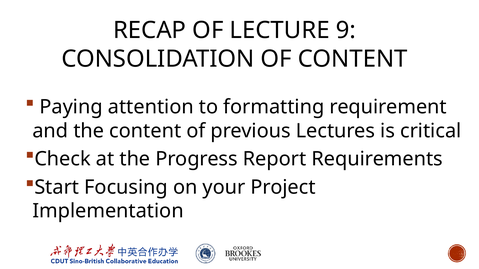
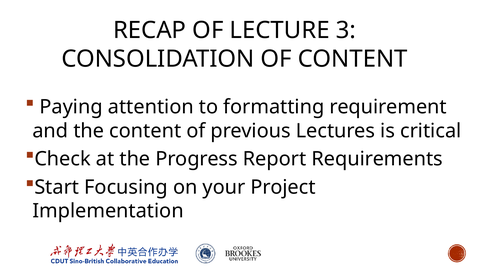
9: 9 -> 3
